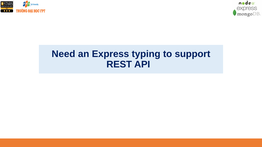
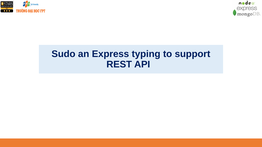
Need: Need -> Sudo
